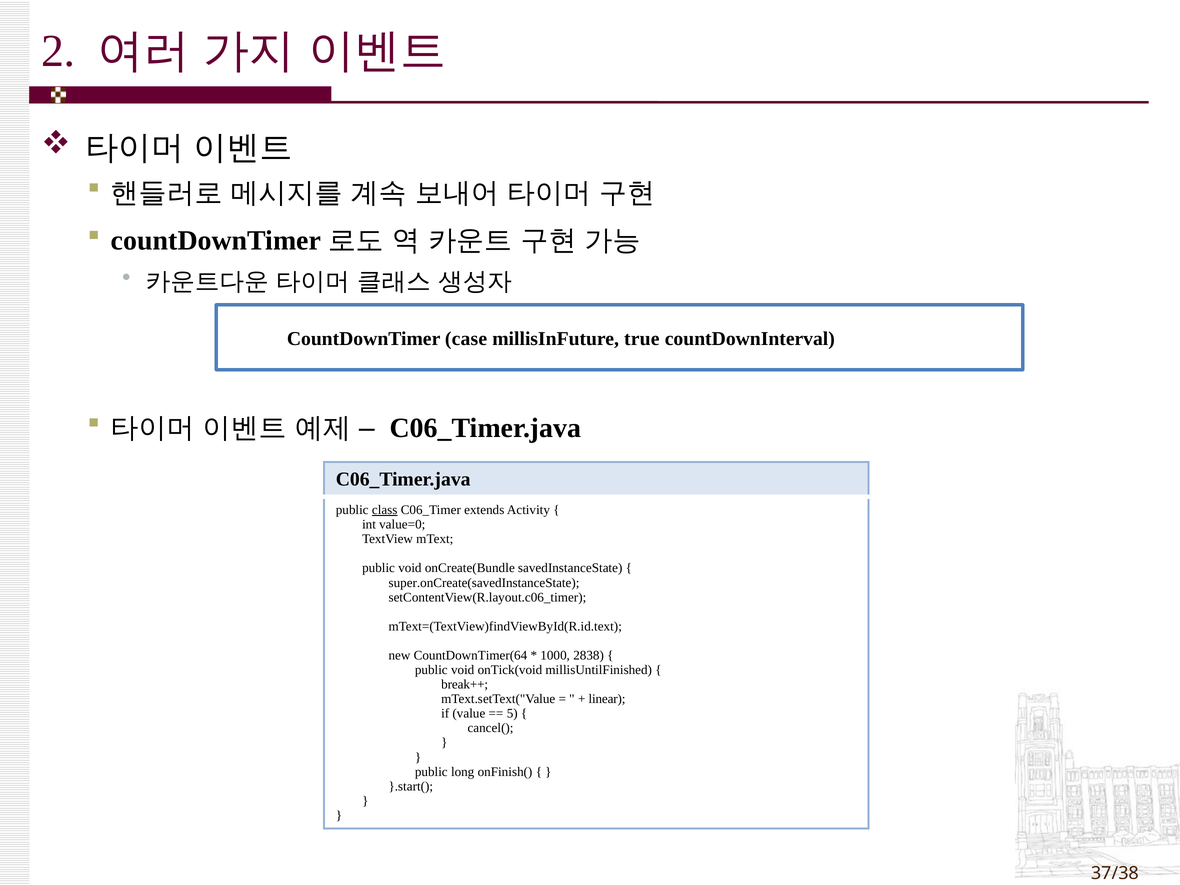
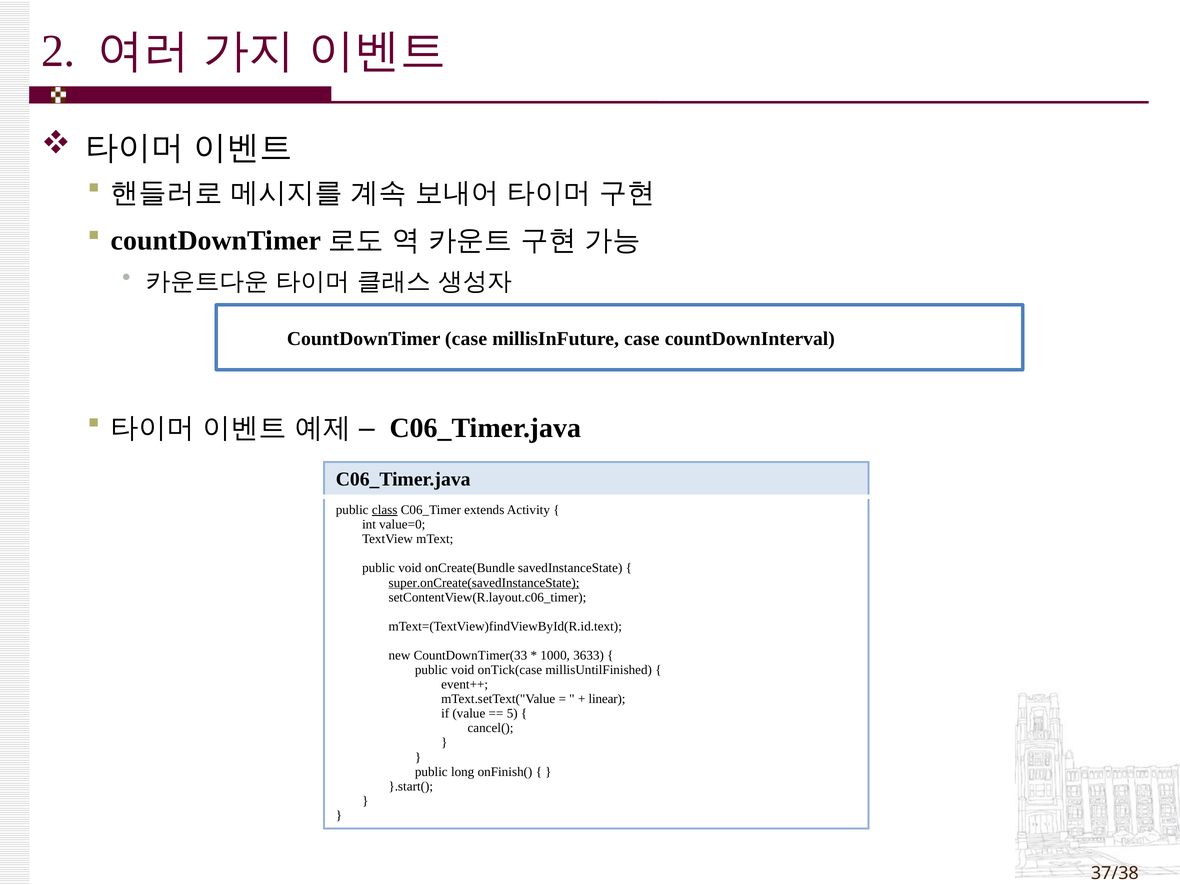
millisInFuture true: true -> case
super.onCreate(savedInstanceState underline: none -> present
CountDownTimer(64: CountDownTimer(64 -> CountDownTimer(33
2838: 2838 -> 3633
onTick(void: onTick(void -> onTick(case
break++: break++ -> event++
